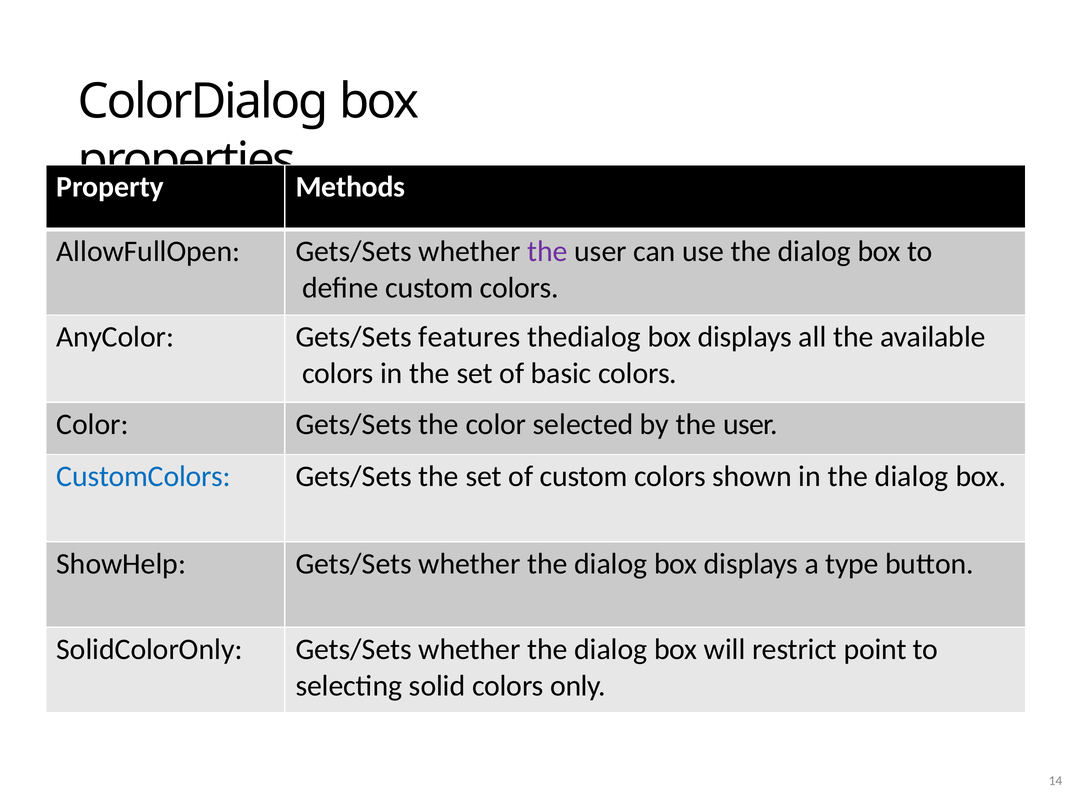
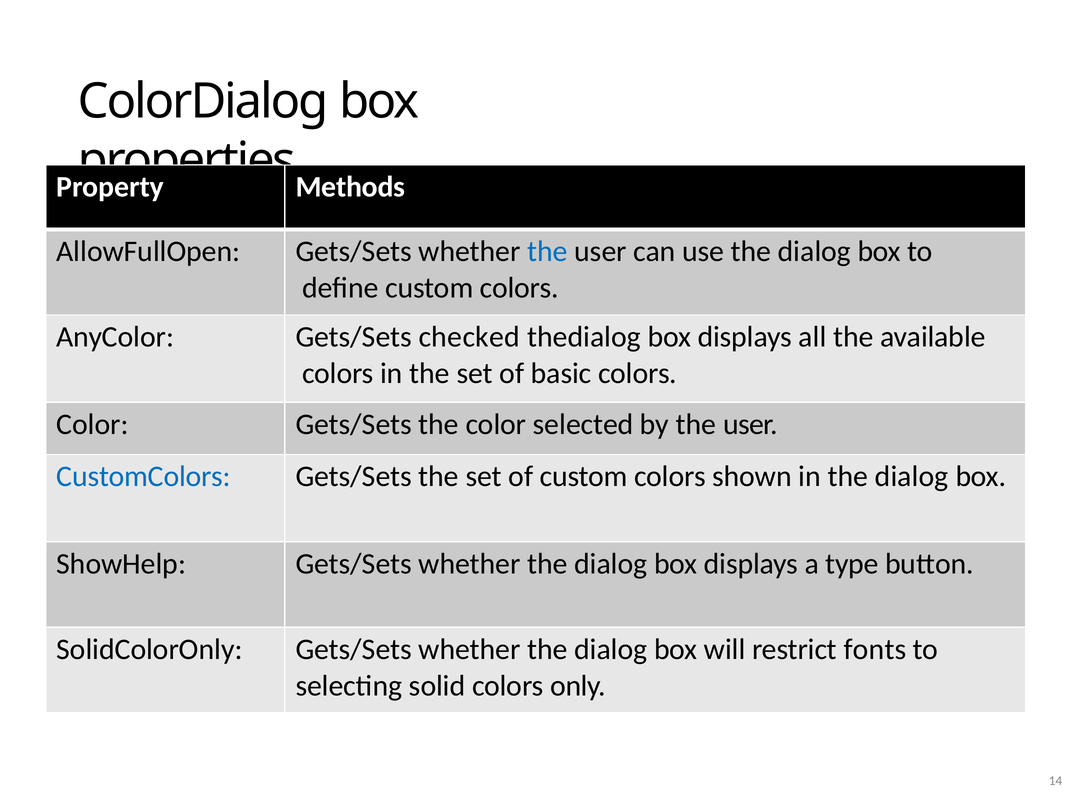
the at (547, 252) colour: purple -> blue
features: features -> checked
point: point -> fonts
